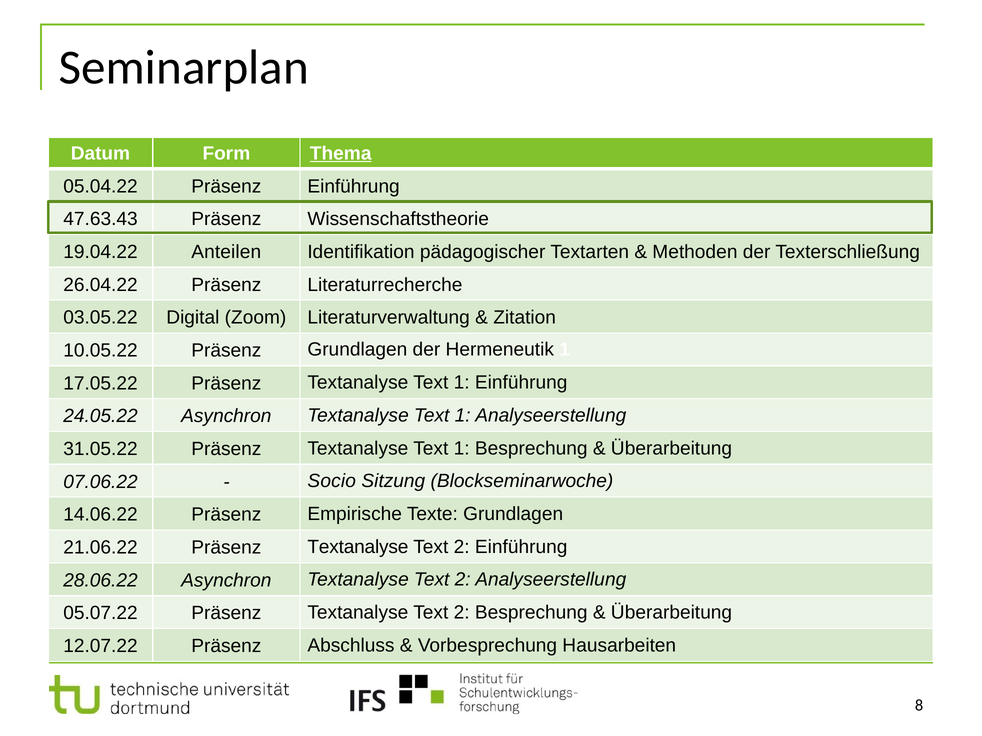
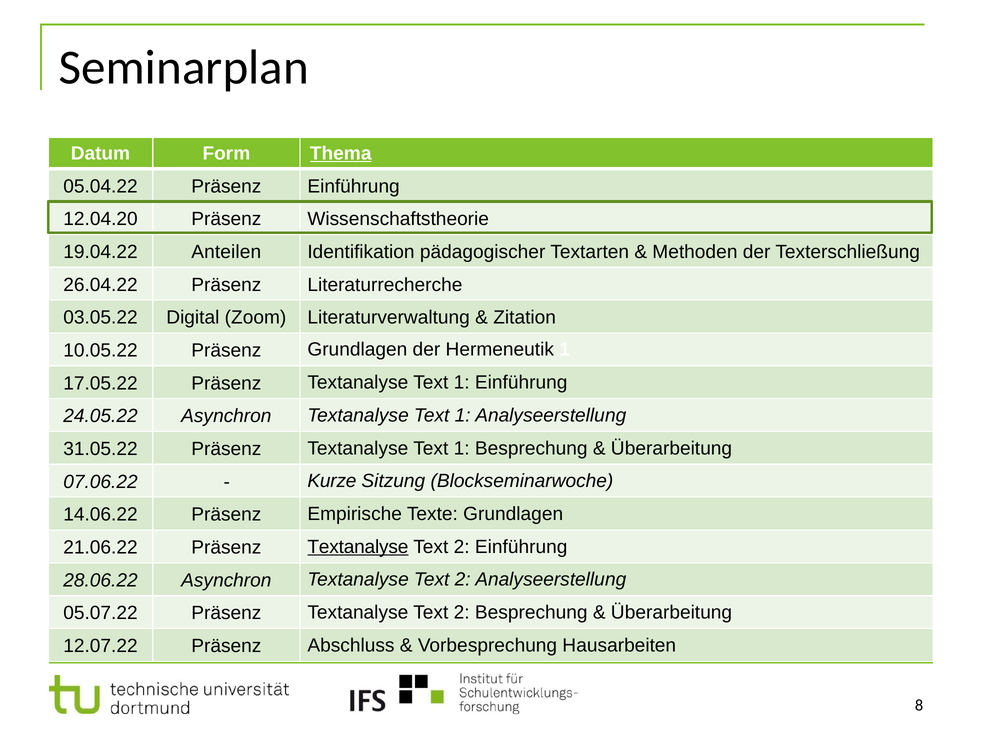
47.63.43: 47.63.43 -> 12.04.20
Socio: Socio -> Kurze
Textanalyse at (358, 547) underline: none -> present
